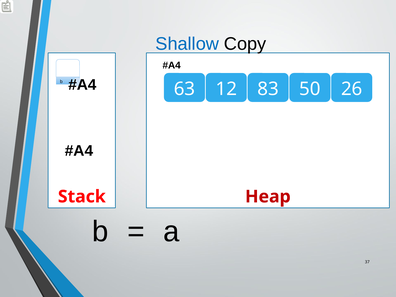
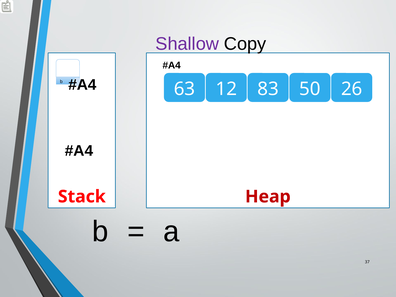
Shallow colour: blue -> purple
